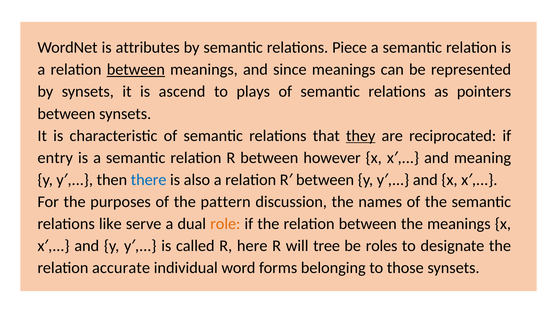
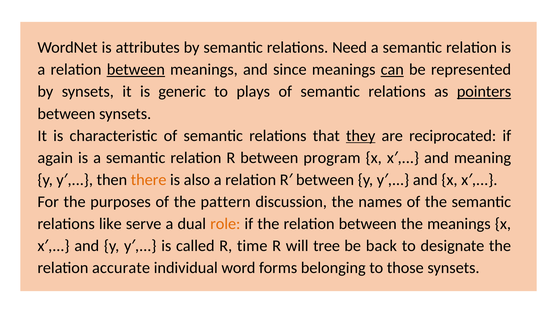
Piece: Piece -> Need
can underline: none -> present
ascend: ascend -> generic
pointers underline: none -> present
entry: entry -> again
however: however -> program
there colour: blue -> orange
here: here -> time
roles: roles -> back
